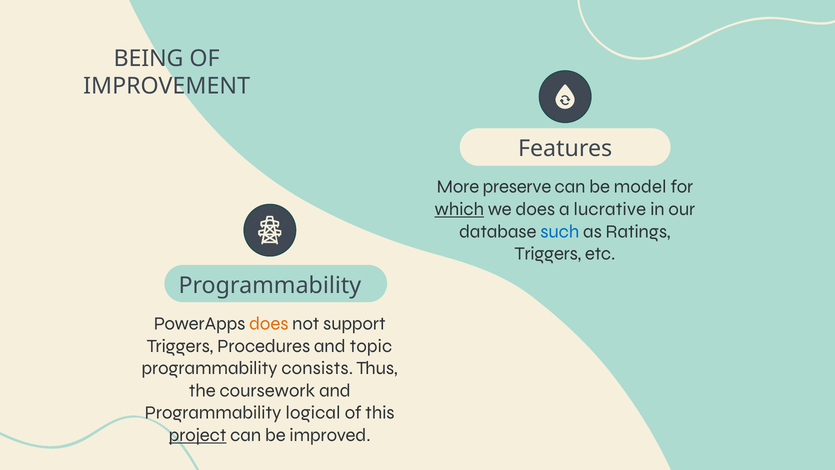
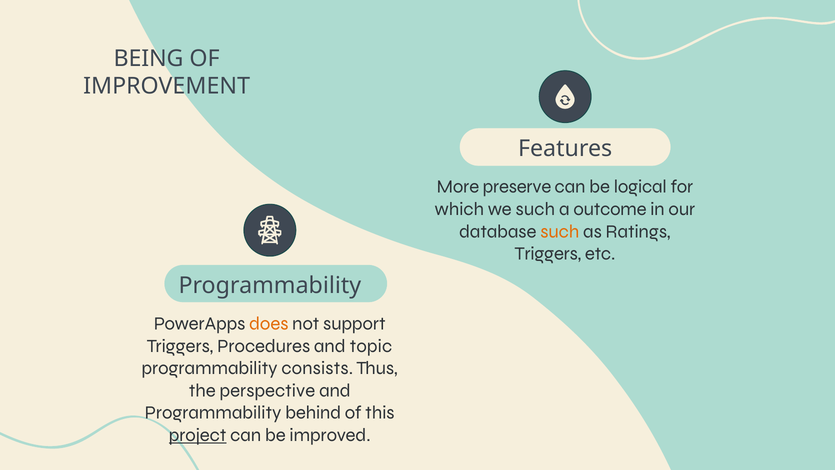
model: model -> logical
which underline: present -> none
we does: does -> such
lucrative: lucrative -> outcome
such at (560, 231) colour: blue -> orange
coursework: coursework -> perspective
logical: logical -> behind
